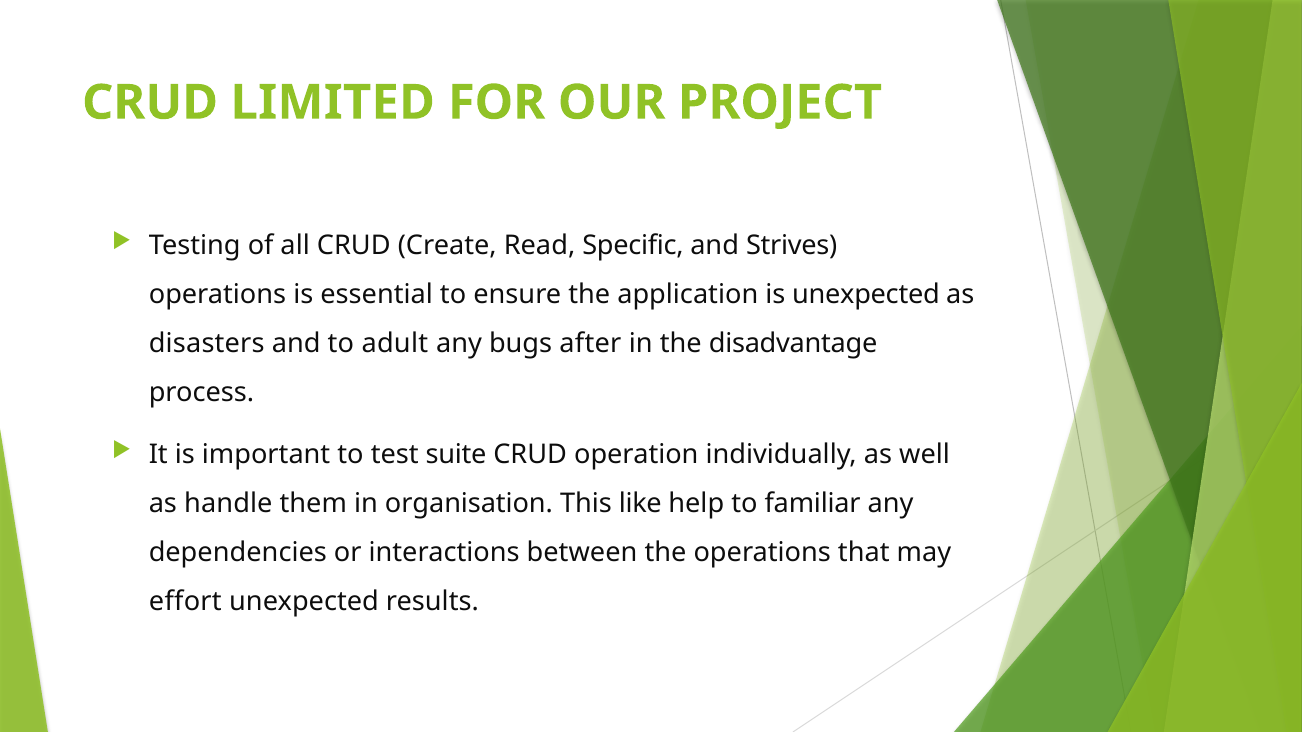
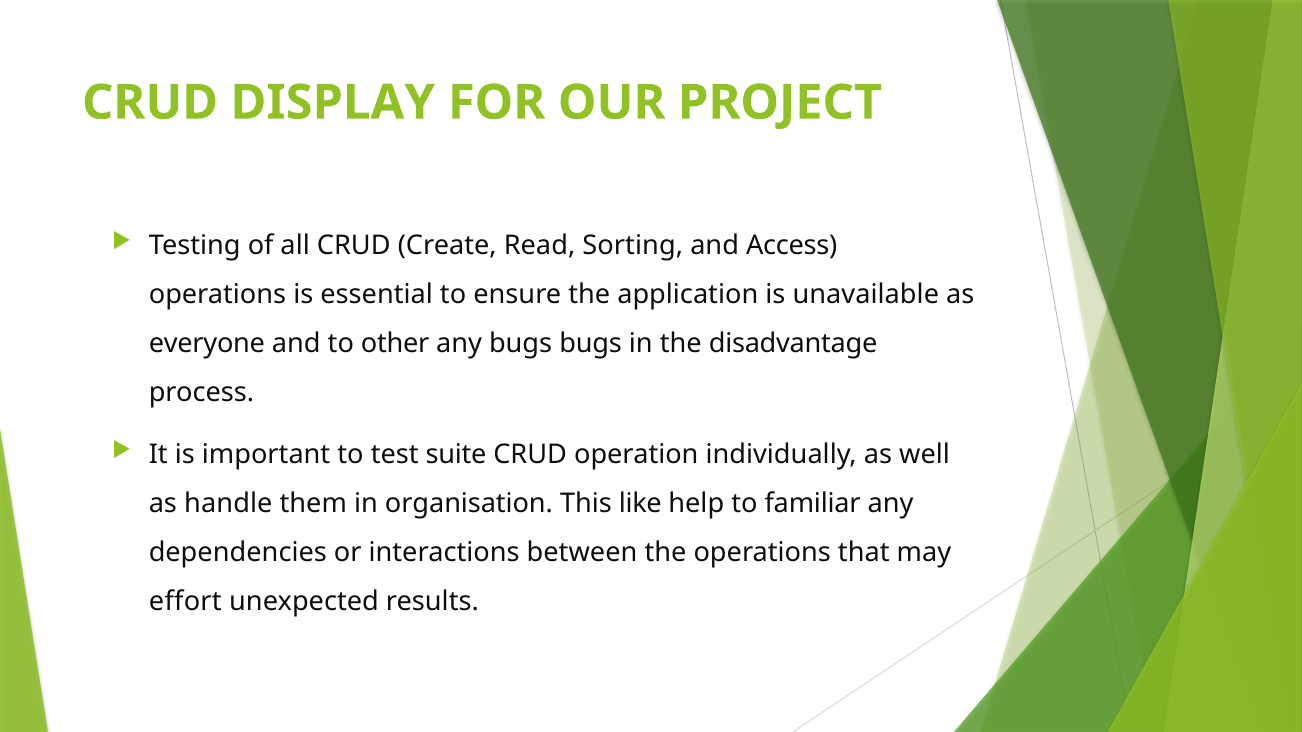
LIMITED: LIMITED -> DISPLAY
Specific: Specific -> Sorting
Strives: Strives -> Access
is unexpected: unexpected -> unavailable
disasters: disasters -> everyone
adult: adult -> other
bugs after: after -> bugs
